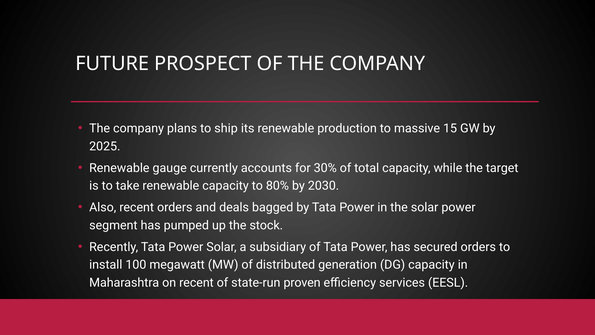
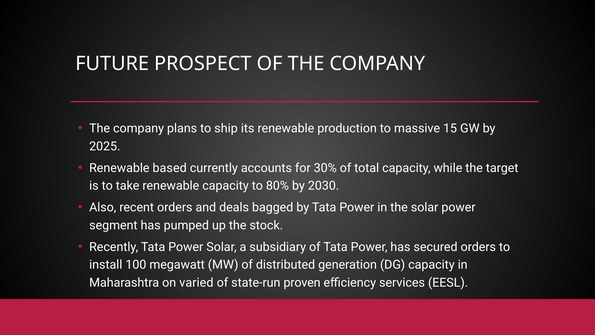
gauge: gauge -> based
on recent: recent -> varied
